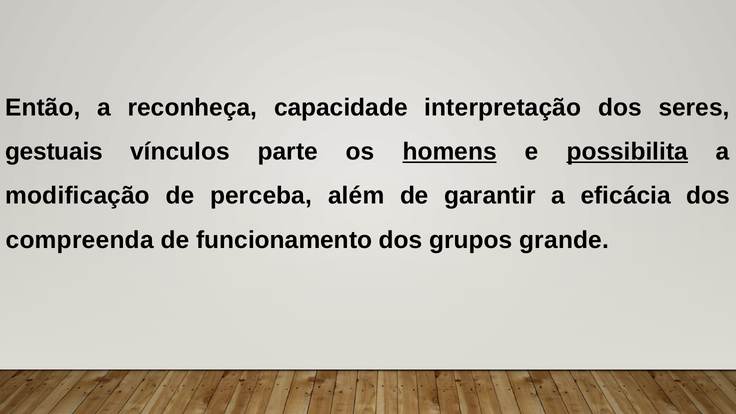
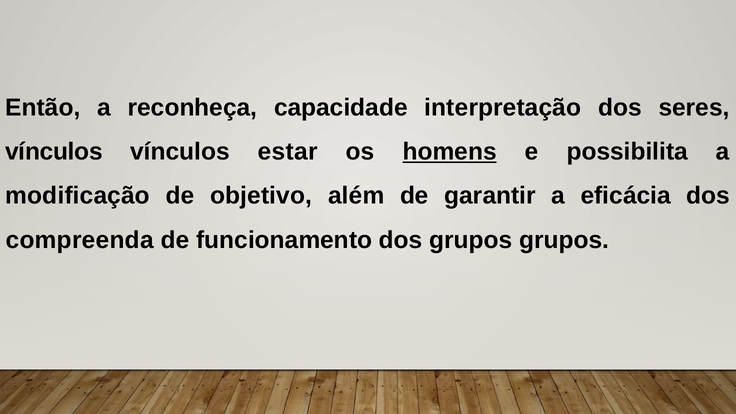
gestuais at (54, 152): gestuais -> vínculos
parte: parte -> estar
possibilita underline: present -> none
perceba: perceba -> objetivo
grupos grande: grande -> grupos
